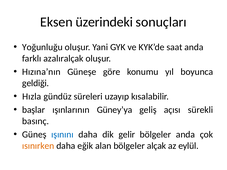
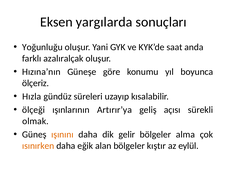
üzerindeki: üzerindeki -> yargılarda
geldiği: geldiği -> ölçeriz
başlar: başlar -> ölçeği
Güney’ya: Güney’ya -> Artırır’ya
basınç: basınç -> olmak
ışınını colour: blue -> orange
bölgeler anda: anda -> alma
alçak: alçak -> kıştır
